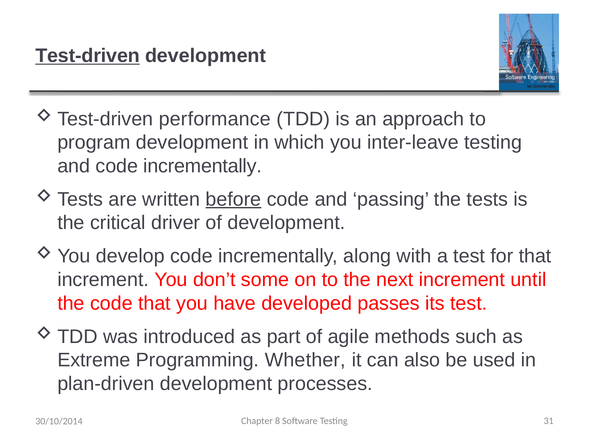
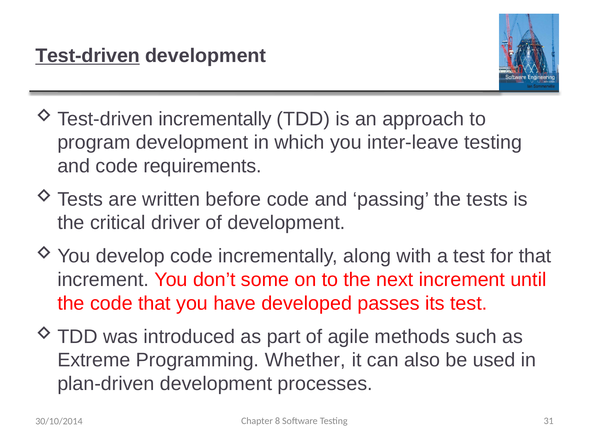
performance at (215, 119): performance -> incrementally
and code incrementally: incrementally -> requirements
before underline: present -> none
